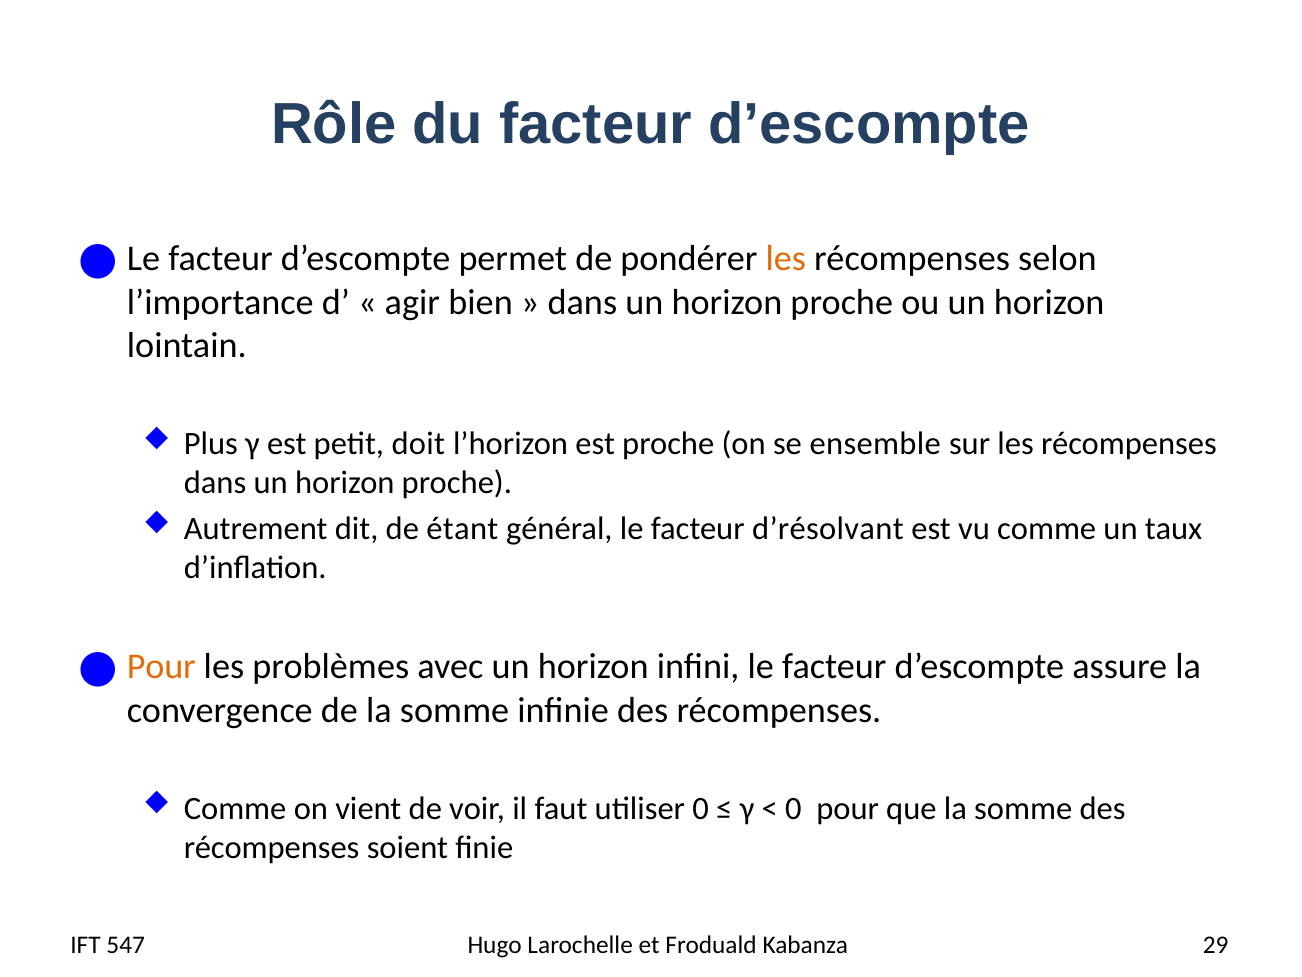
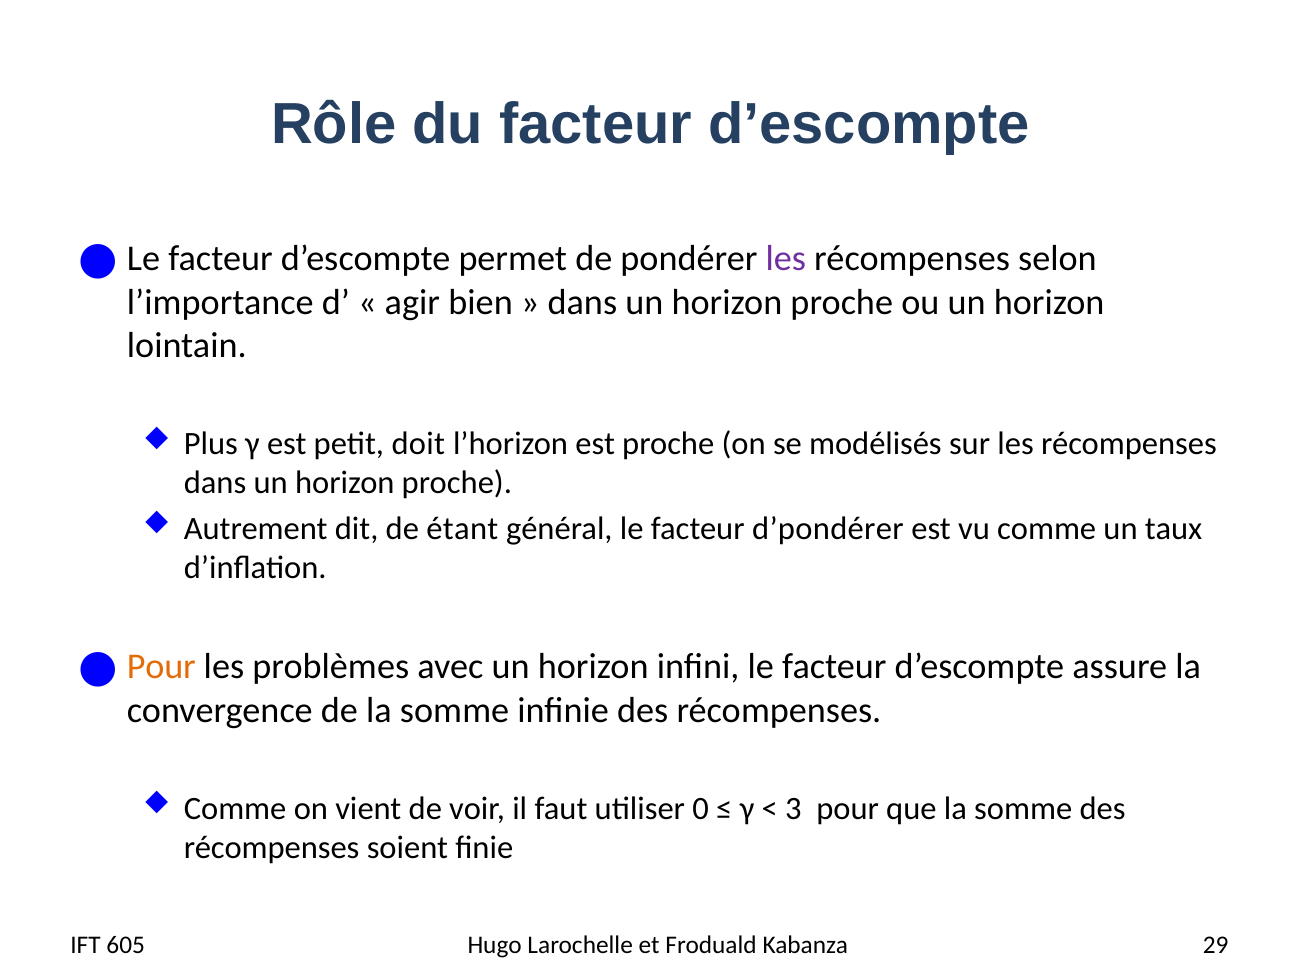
les at (786, 259) colour: orange -> purple
ensemble: ensemble -> modélisés
d’résolvant: d’résolvant -> d’pondérer
0 at (793, 808): 0 -> 3
547: 547 -> 605
